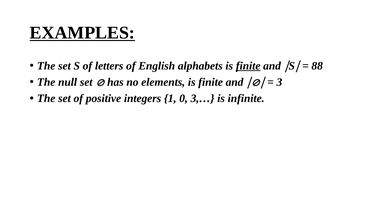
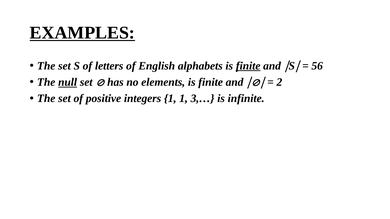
88: 88 -> 56
null underline: none -> present
3: 3 -> 2
1 0: 0 -> 1
